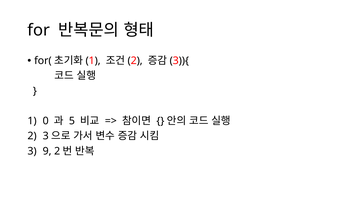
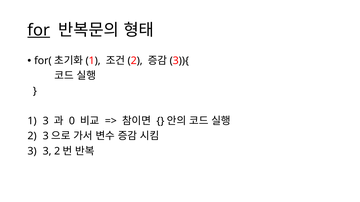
for underline: none -> present
1 0: 0 -> 3
5: 5 -> 0
9 at (47, 151): 9 -> 3
